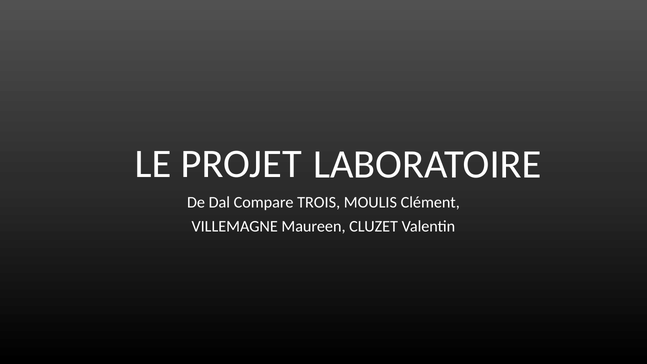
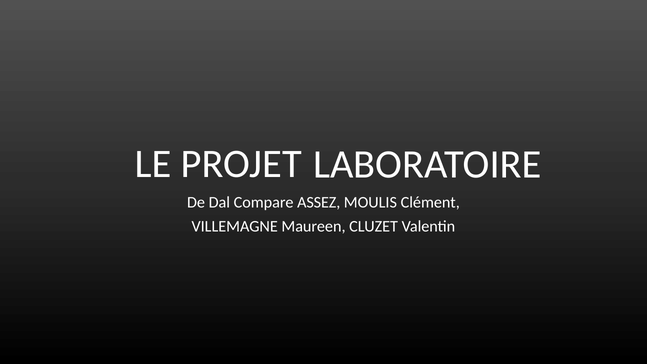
TROIS: TROIS -> ASSEZ
